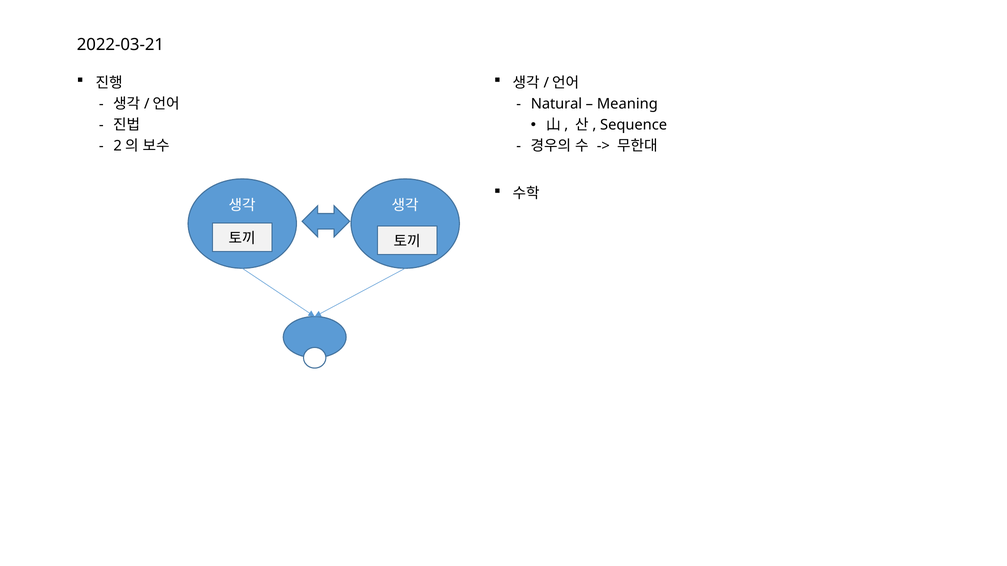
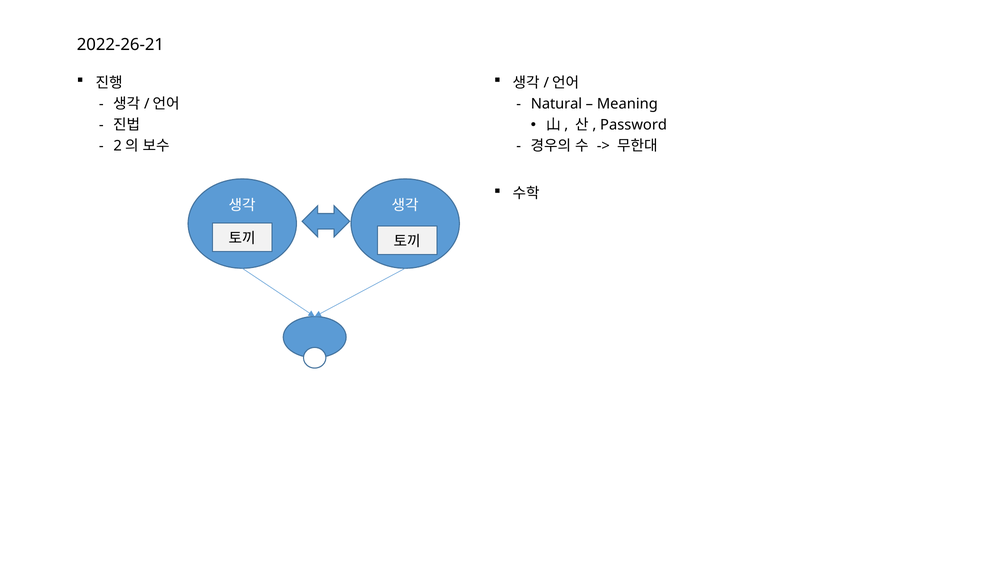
2022-03-21: 2022-03-21 -> 2022-26-21
Sequence: Sequence -> Password
